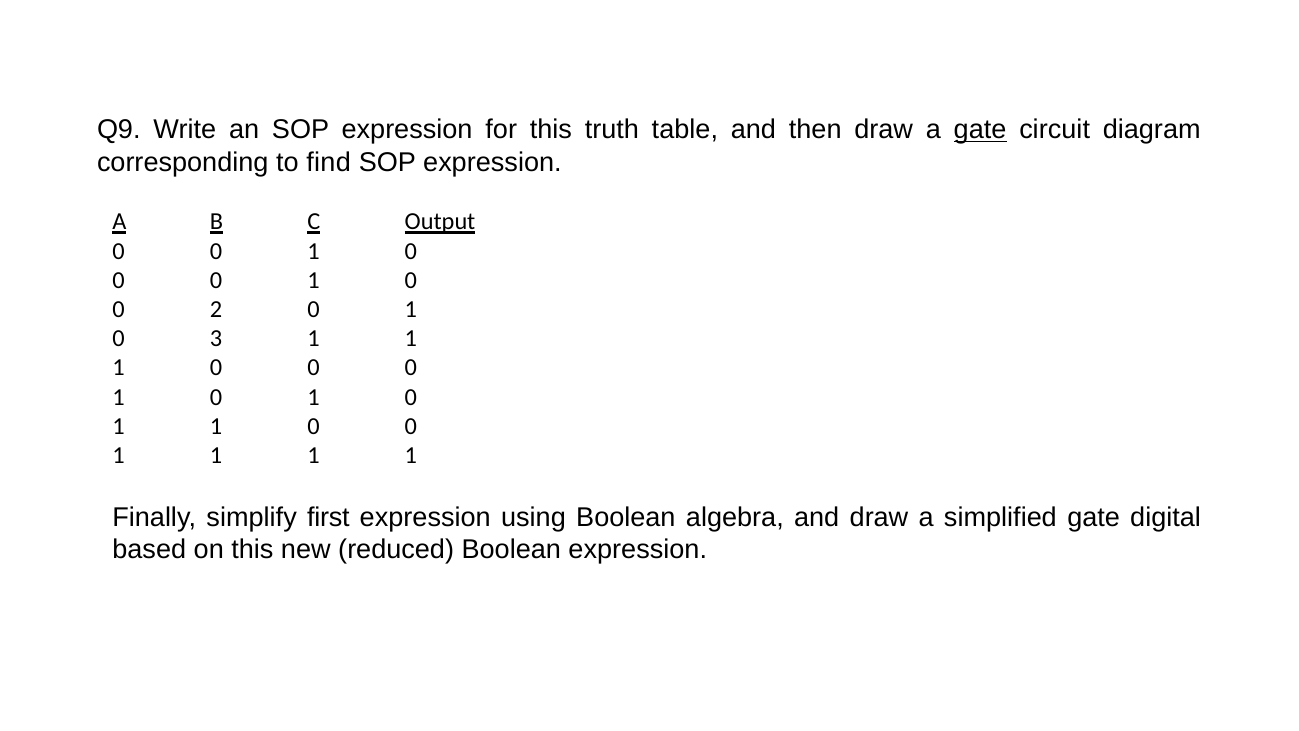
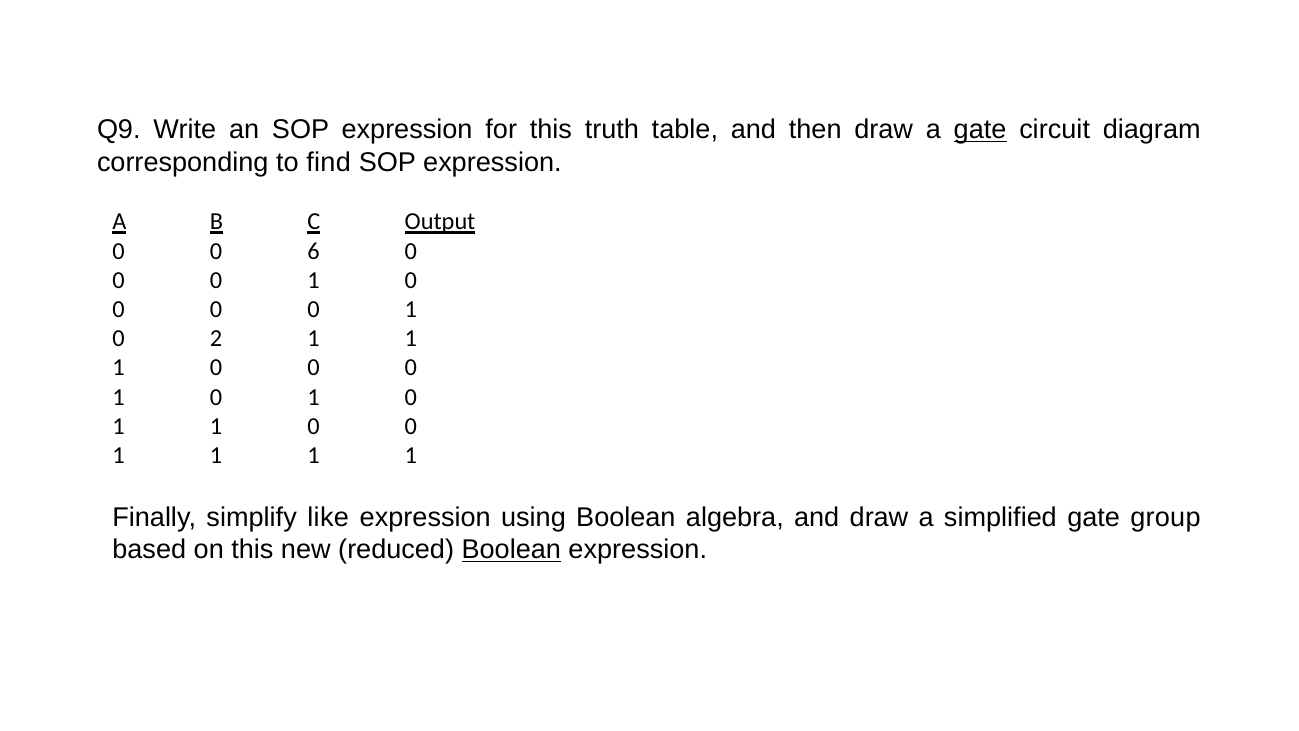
1 at (313, 251): 1 -> 6
2 at (216, 309): 2 -> 0
3: 3 -> 2
first: first -> like
digital: digital -> group
Boolean at (511, 550) underline: none -> present
